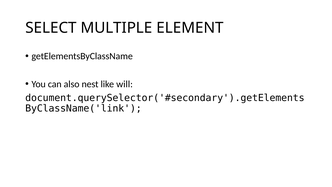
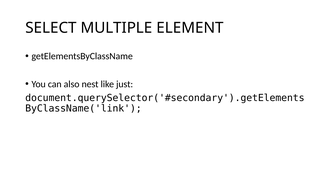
will: will -> just
